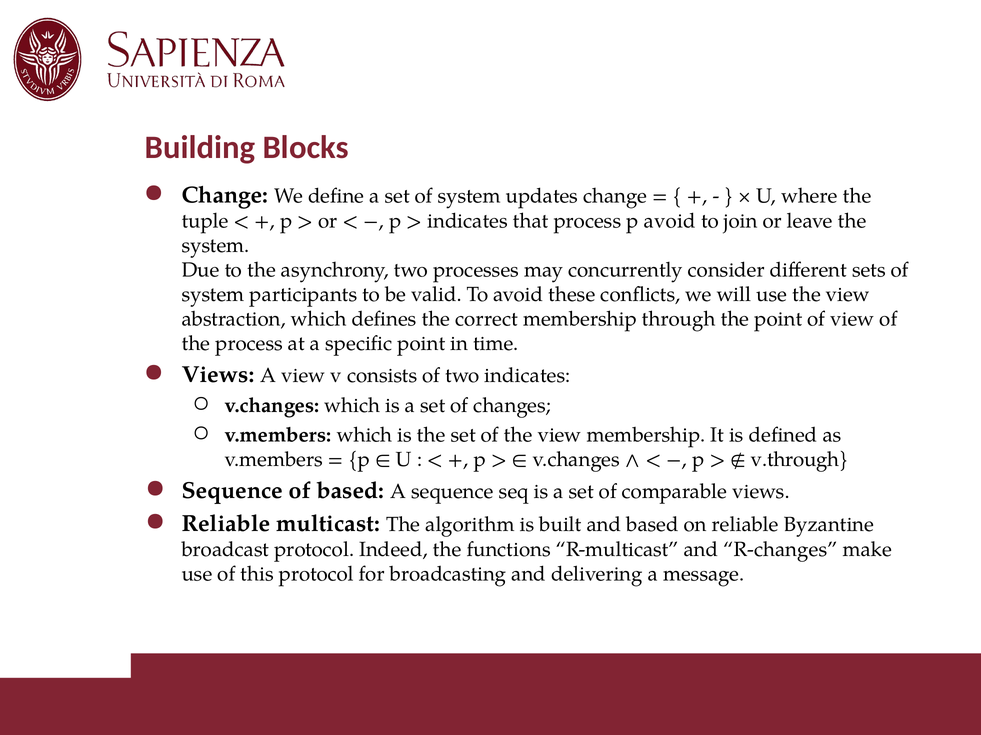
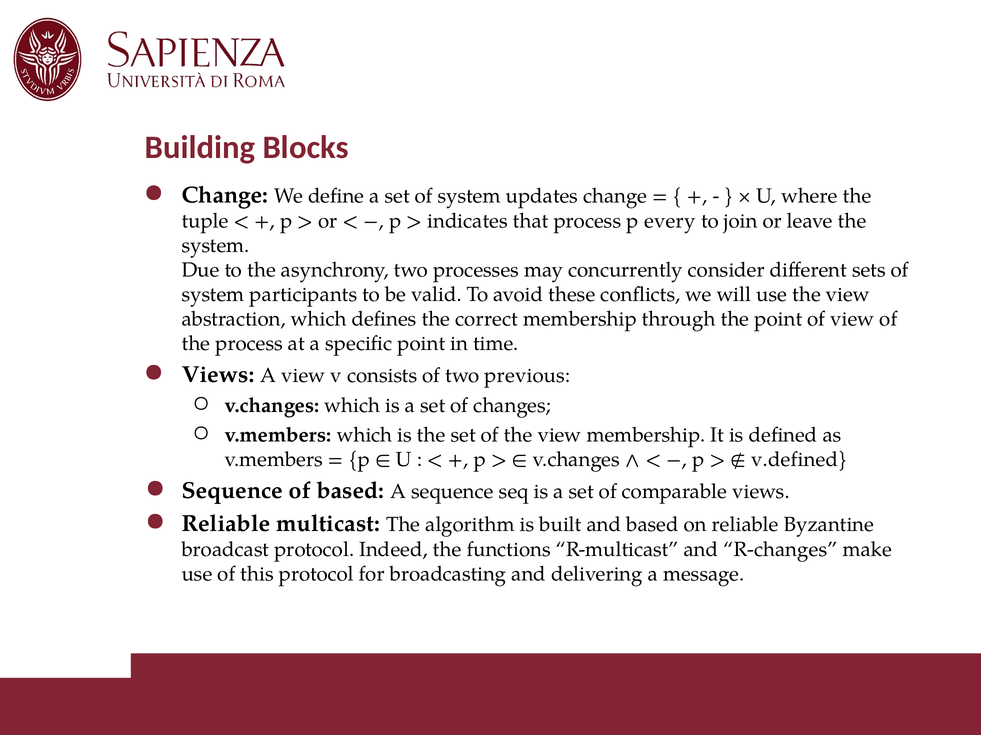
p avoid: avoid -> every
two indicates: indicates -> previous
v.through: v.through -> v.defined
